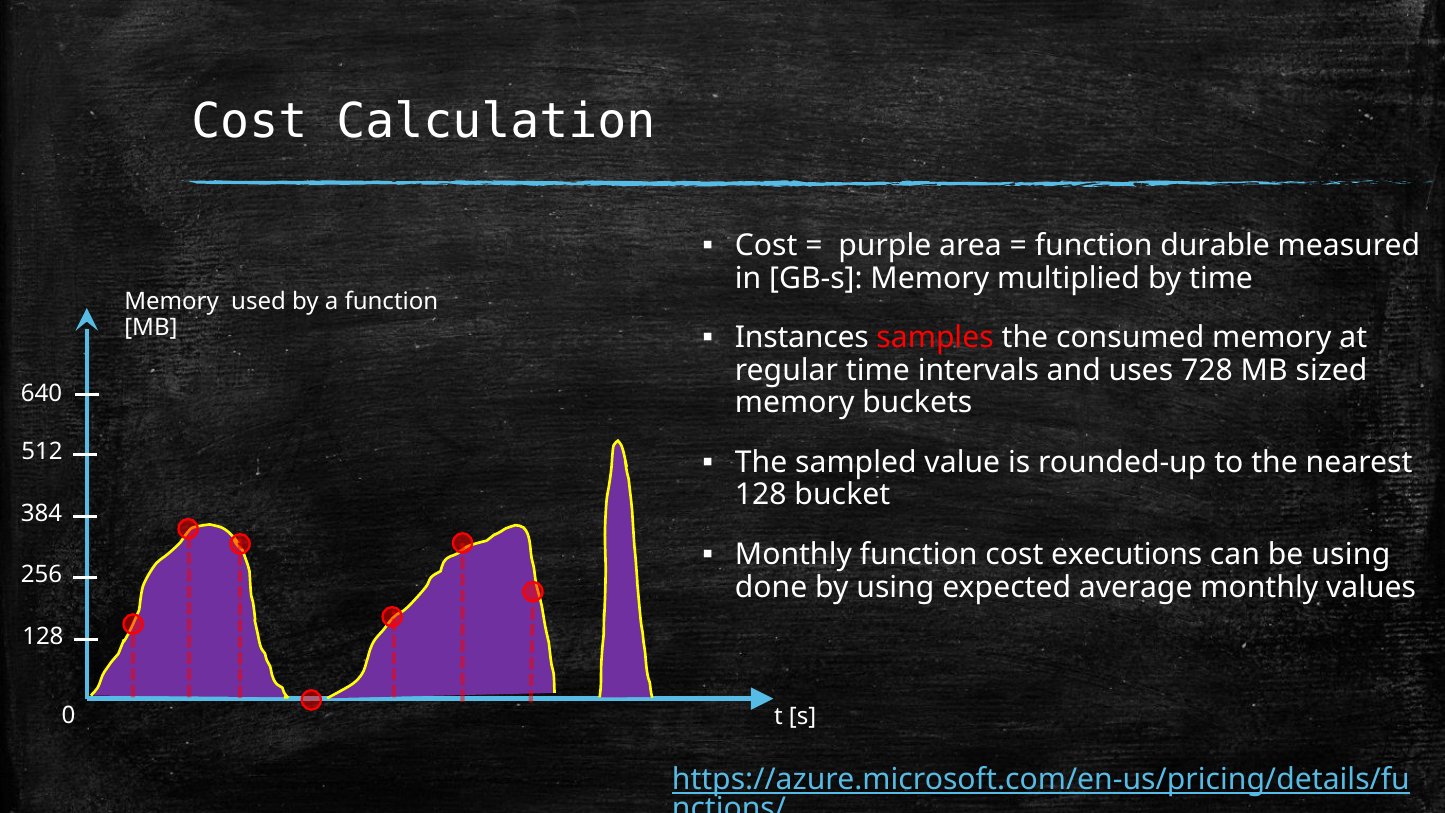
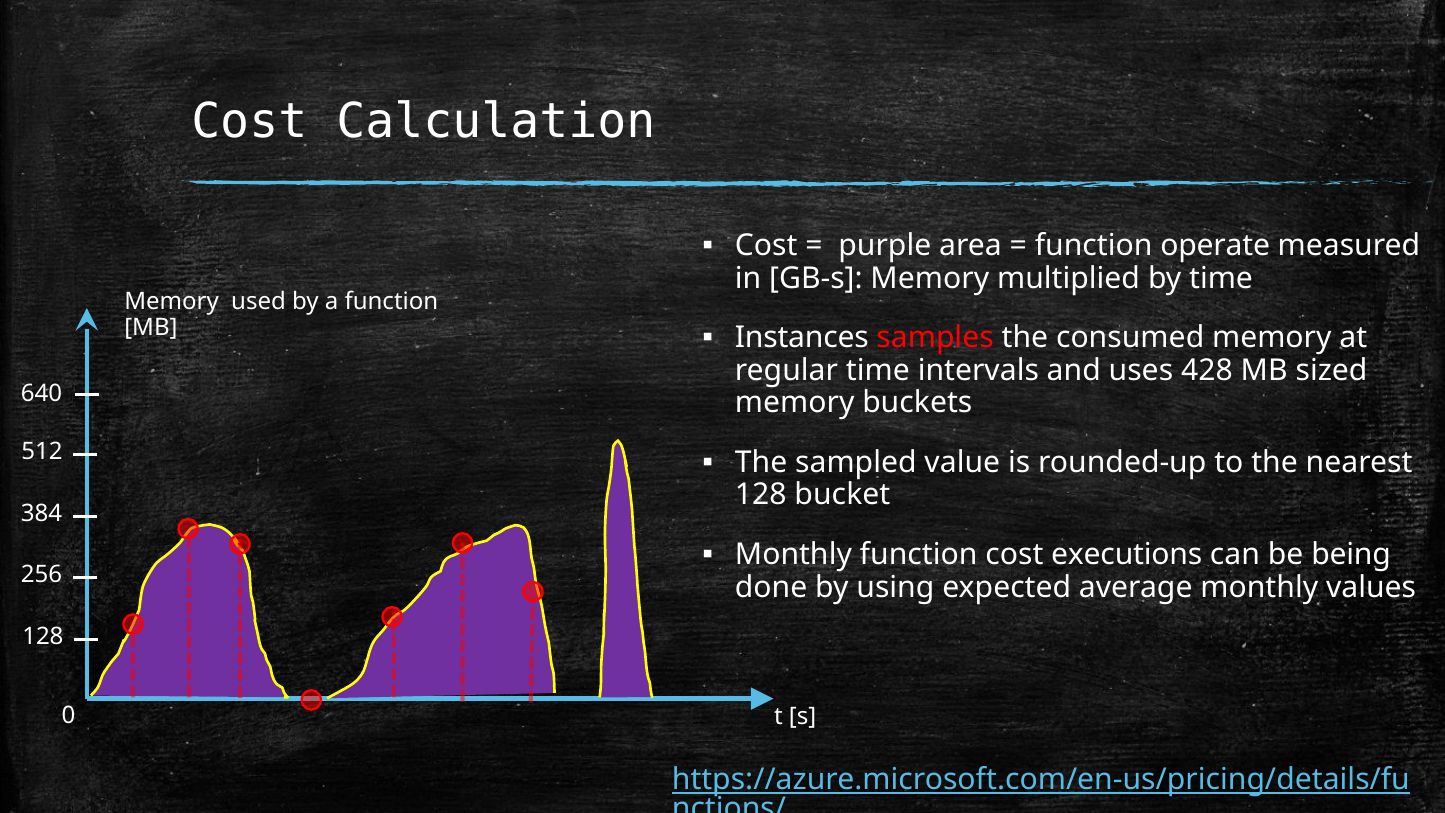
durable: durable -> operate
728: 728 -> 428
be using: using -> being
